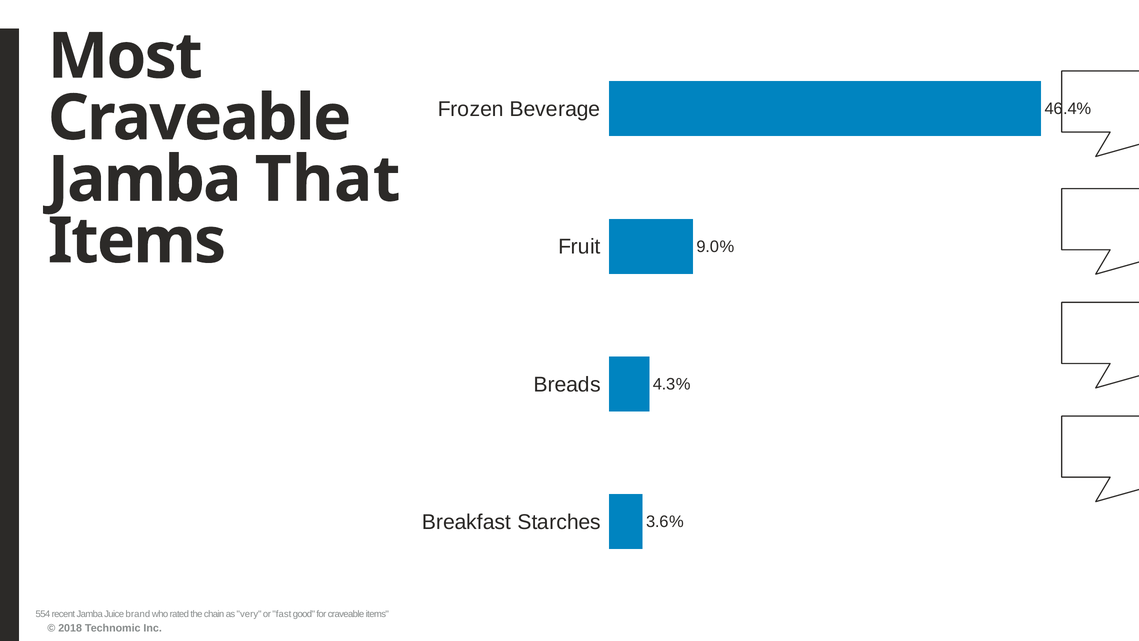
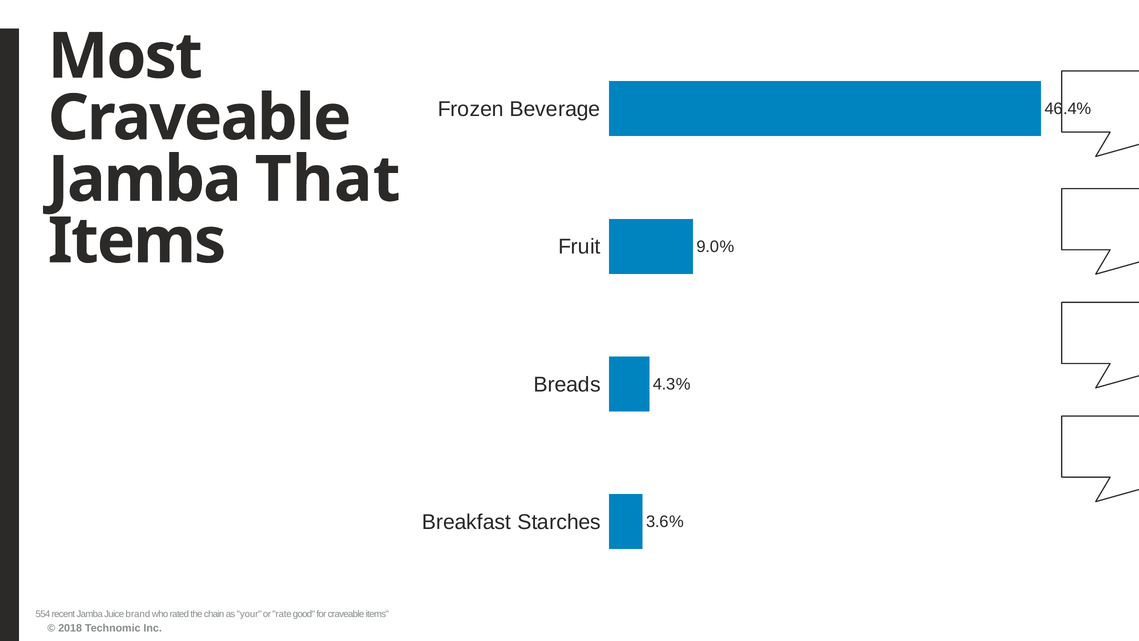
very: very -> your
fast: fast -> rate
